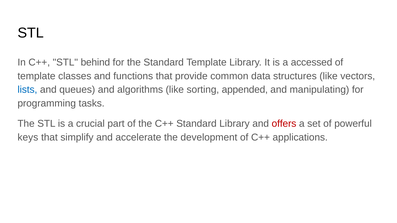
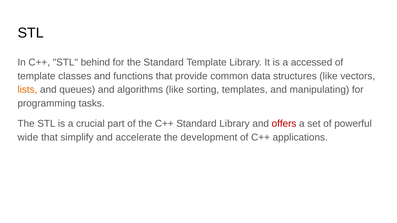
lists colour: blue -> orange
appended: appended -> templates
keys: keys -> wide
